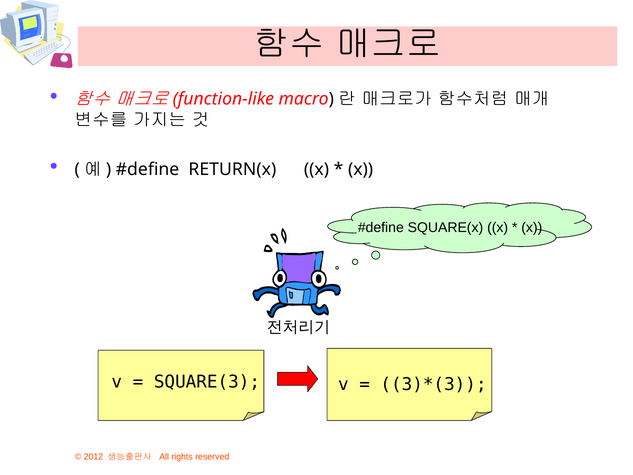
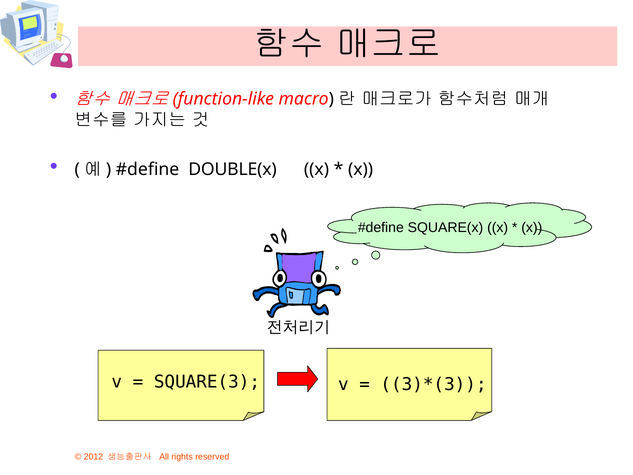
RETURN(x: RETURN(x -> DOUBLE(x
